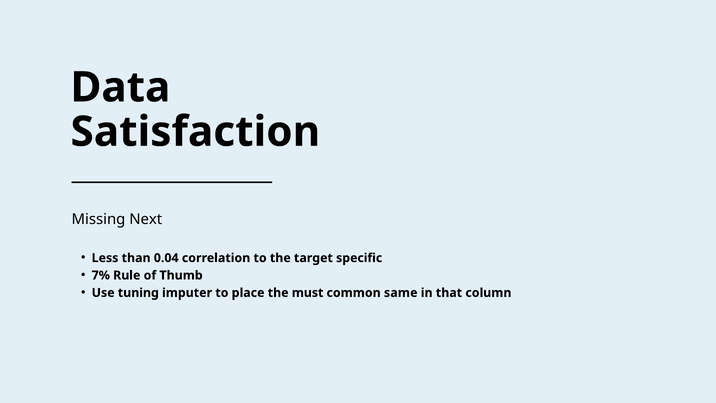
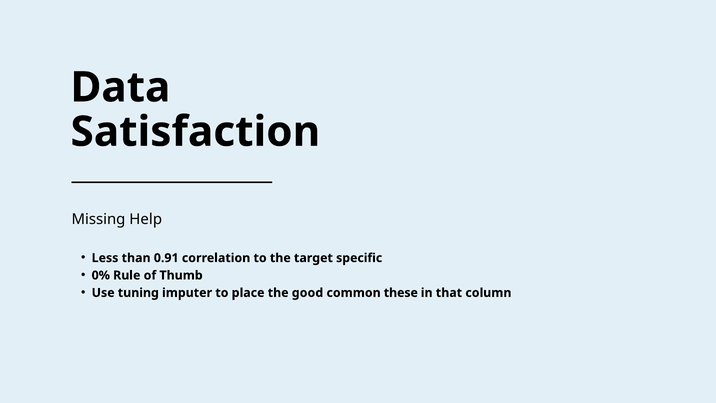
Next: Next -> Help
0.04: 0.04 -> 0.91
7%: 7% -> 0%
must: must -> good
same: same -> these
